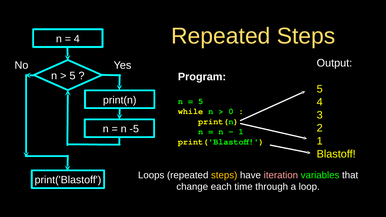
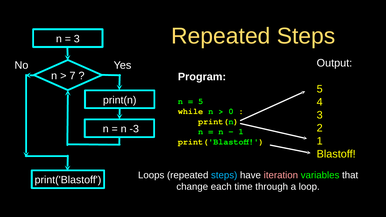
4 at (77, 39): 4 -> 3
5 at (72, 76): 5 -> 7
-5: -5 -> -3
steps at (224, 175) colour: yellow -> light blue
